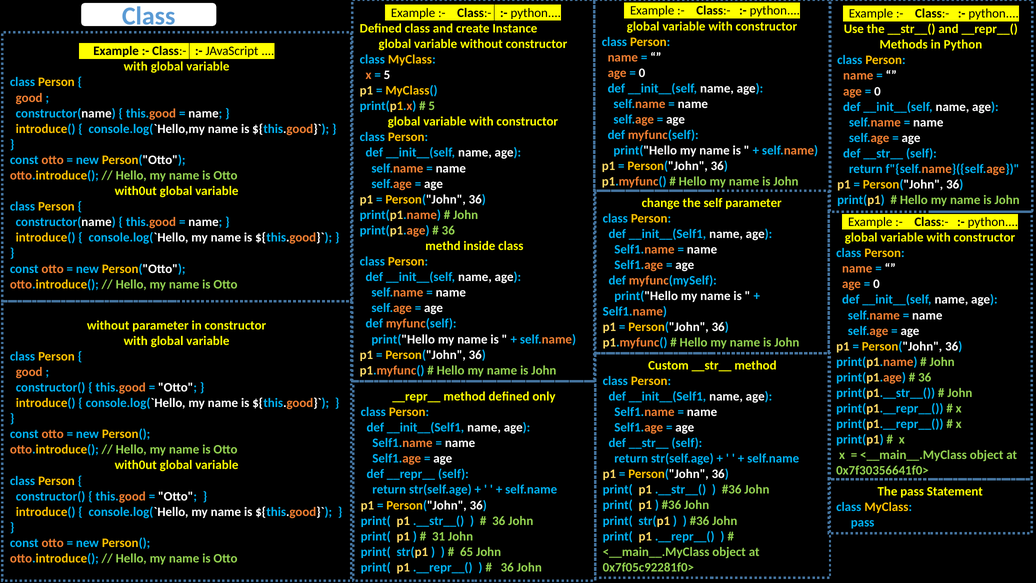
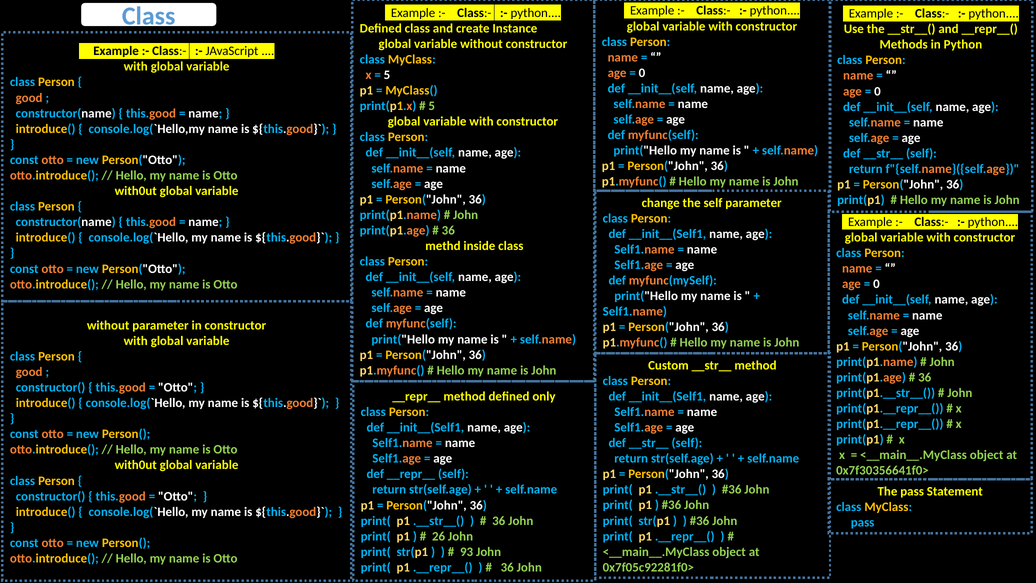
31: 31 -> 26
65: 65 -> 93
